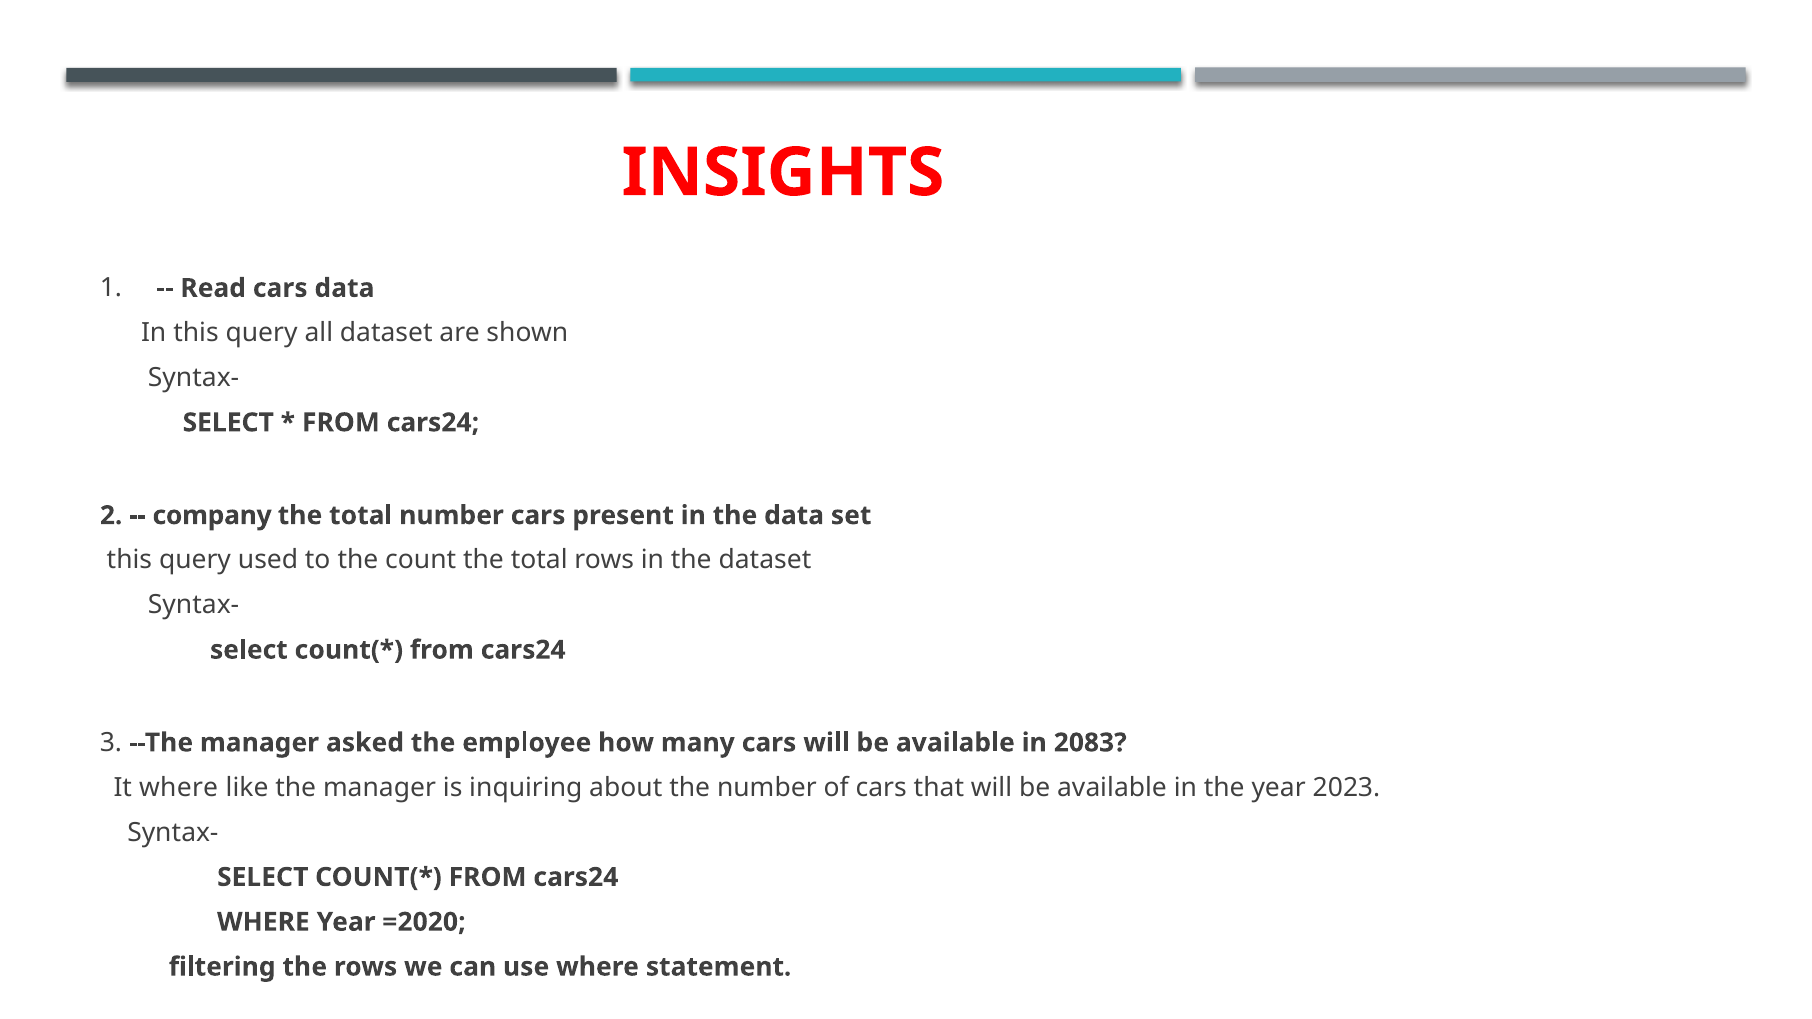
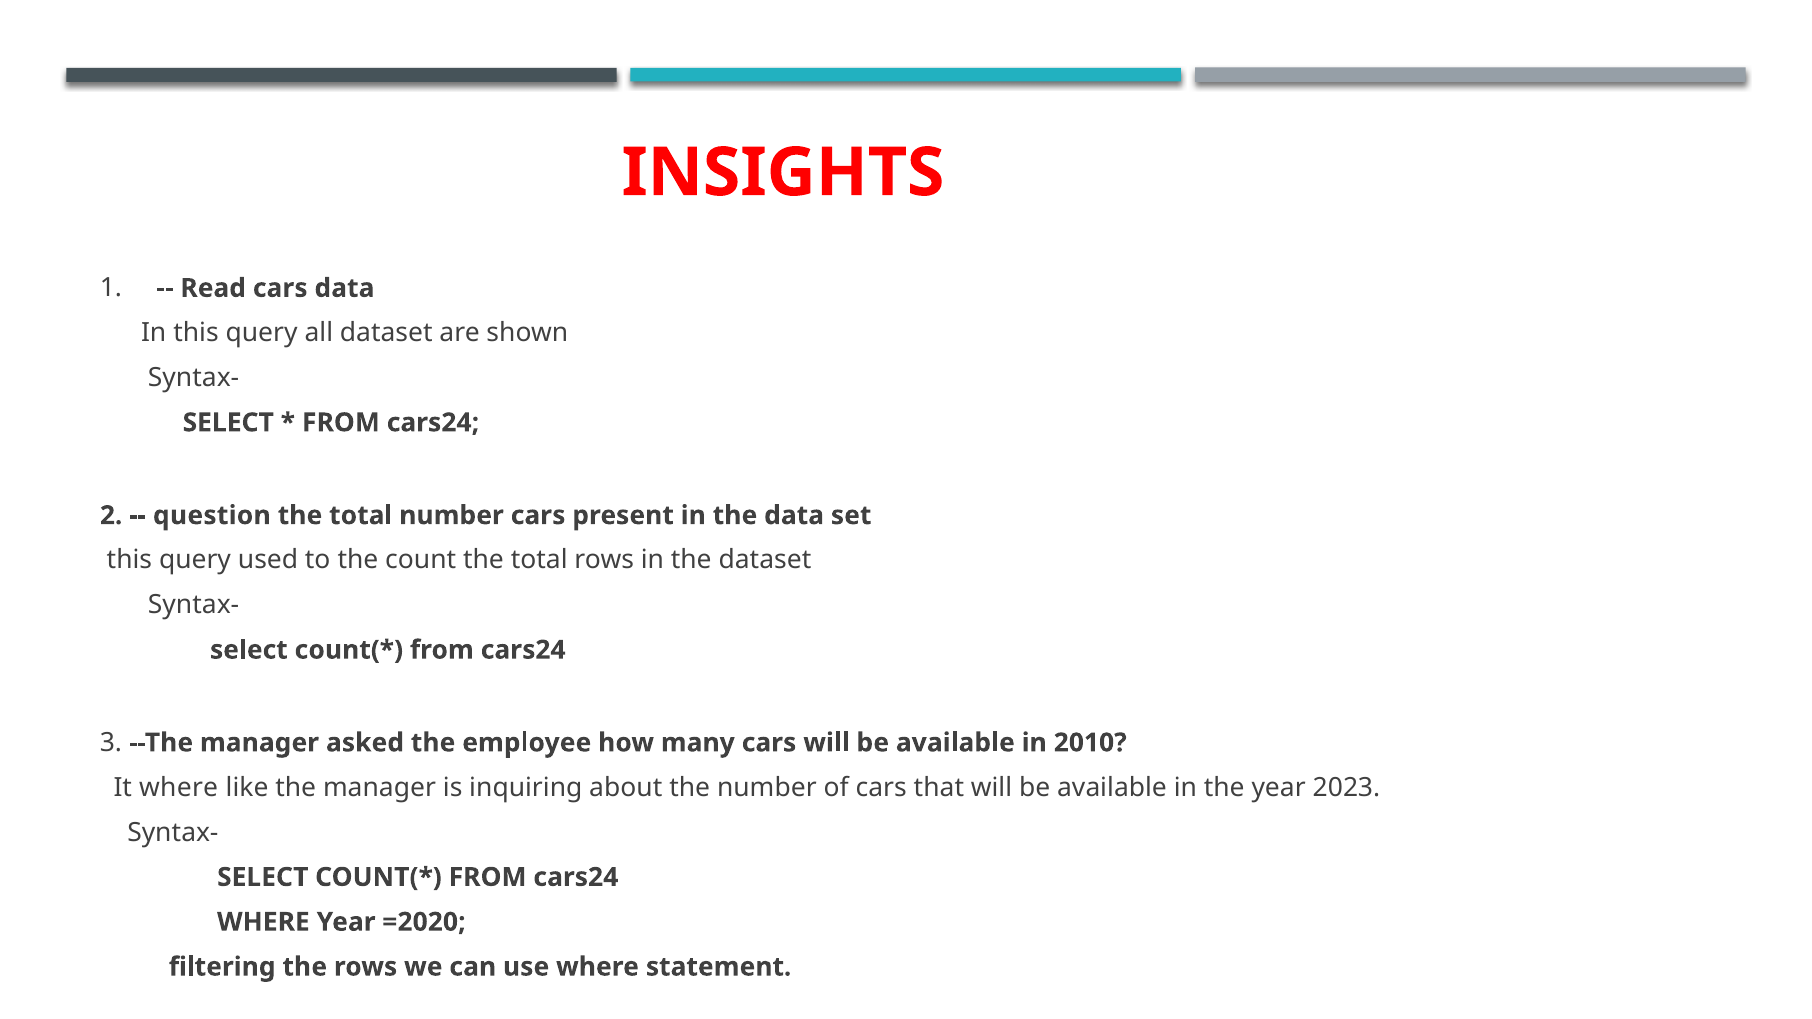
company: company -> question
2083: 2083 -> 2010
